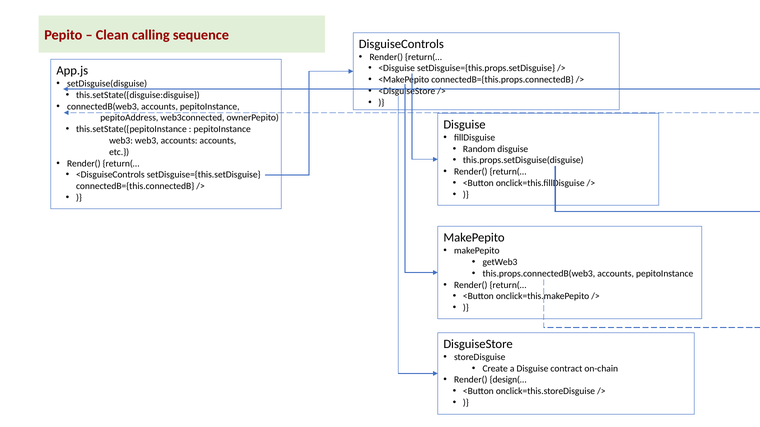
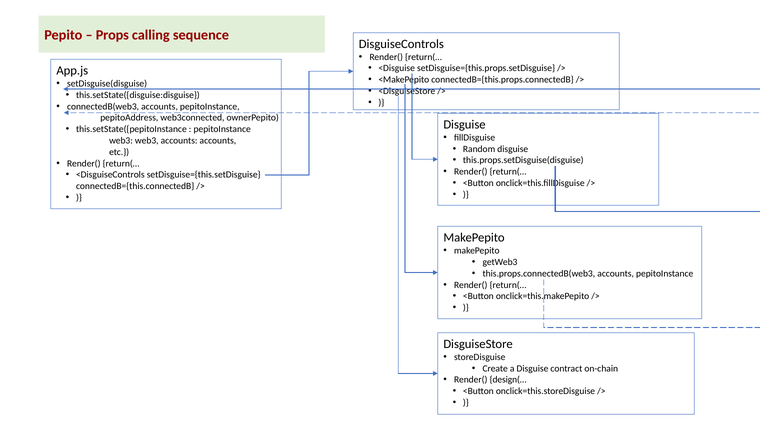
Clean: Clean -> Props
